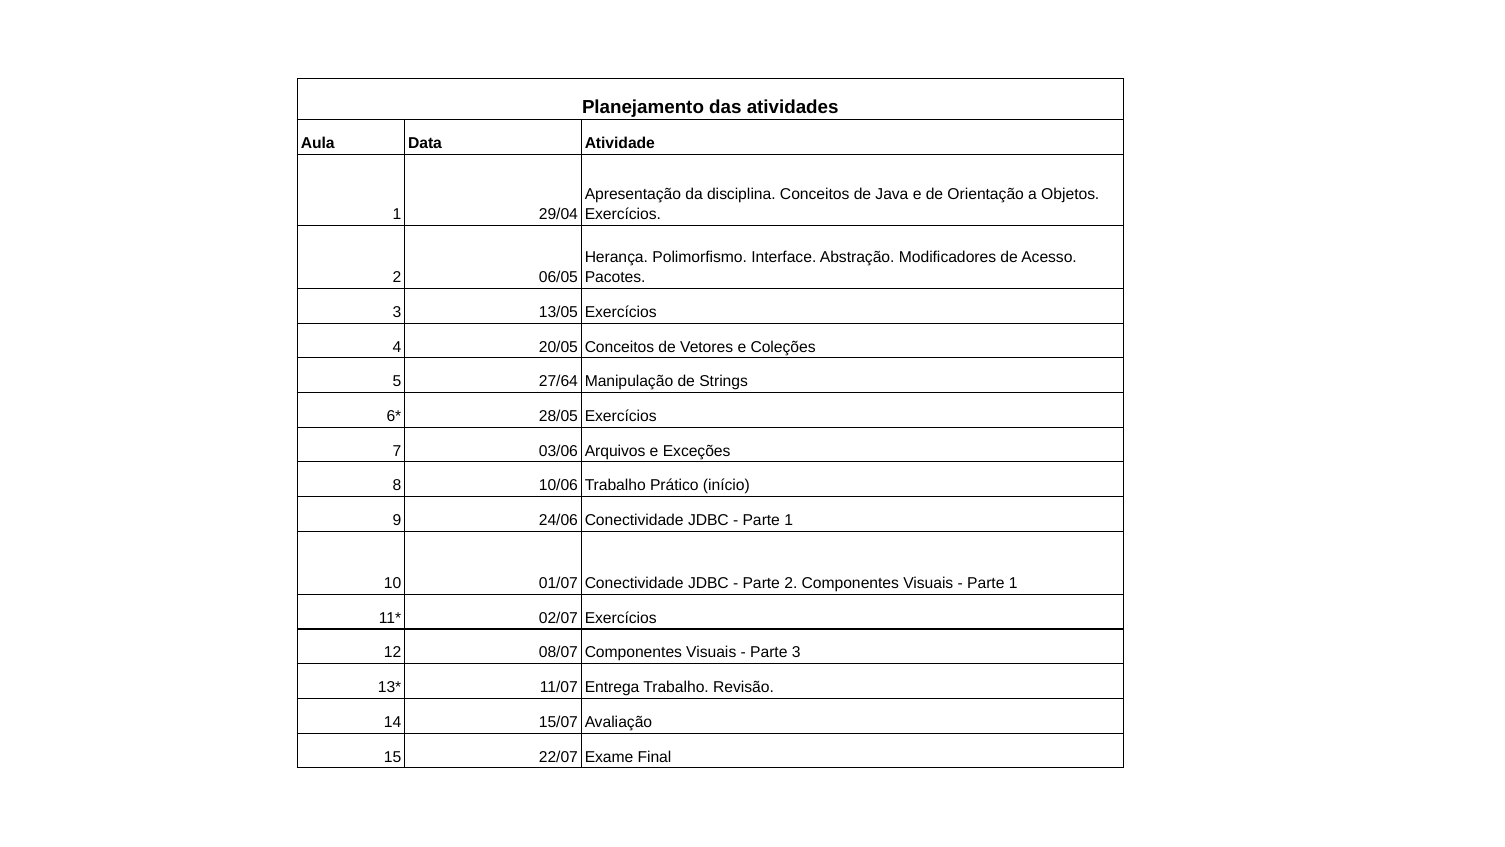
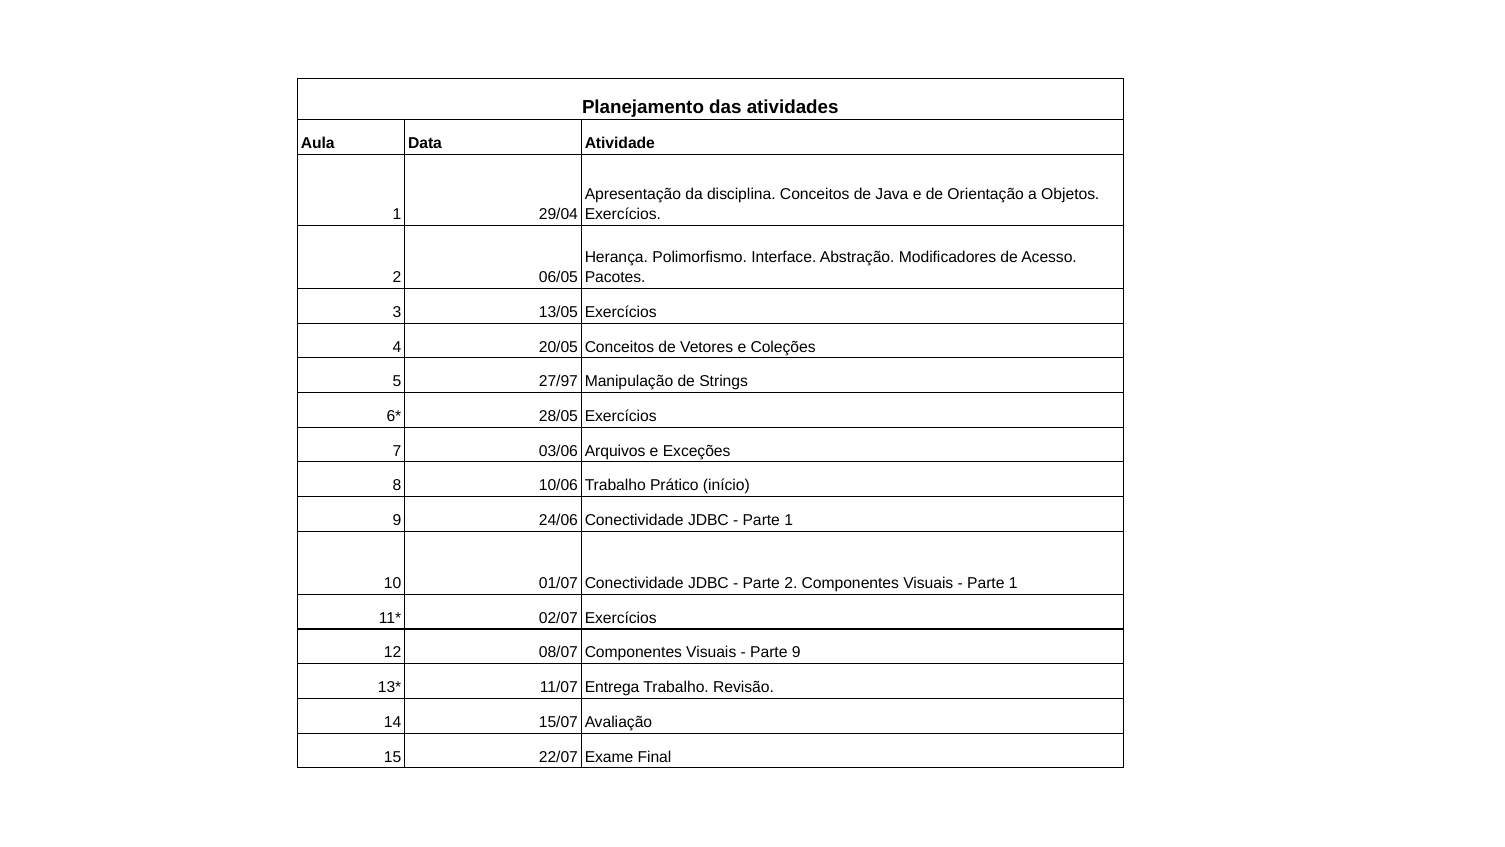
27/64: 27/64 -> 27/97
Parte 3: 3 -> 9
